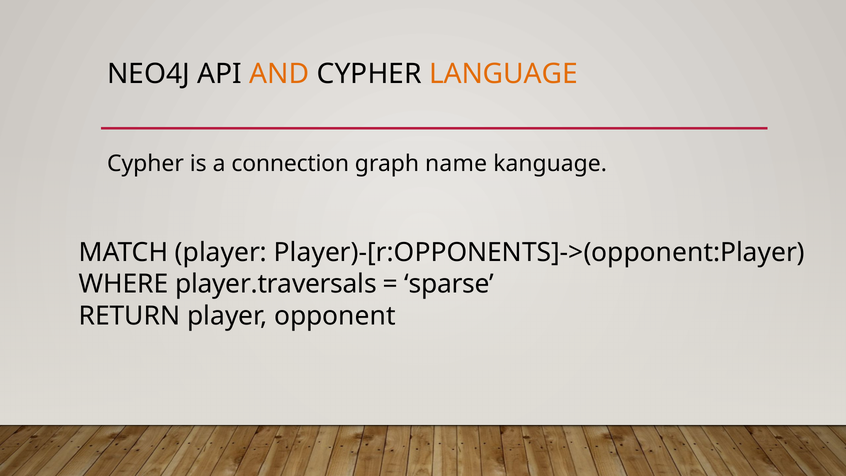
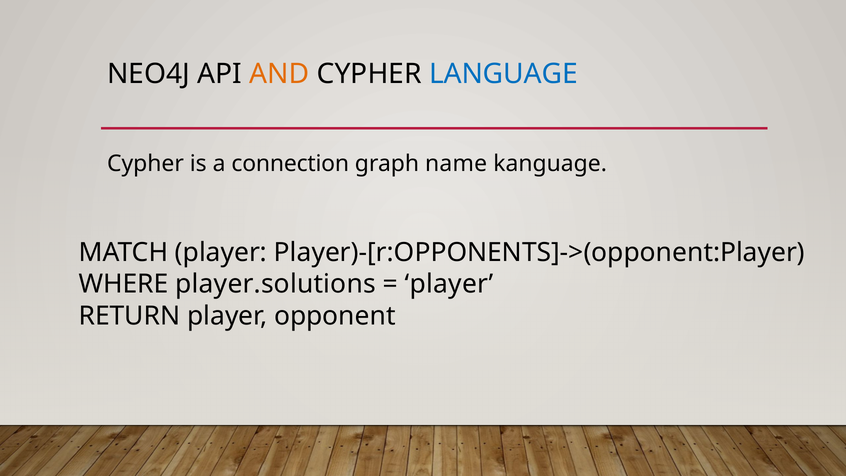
LANGUAGE colour: orange -> blue
player.traversals: player.traversals -> player.solutions
sparse at (449, 284): sparse -> player
